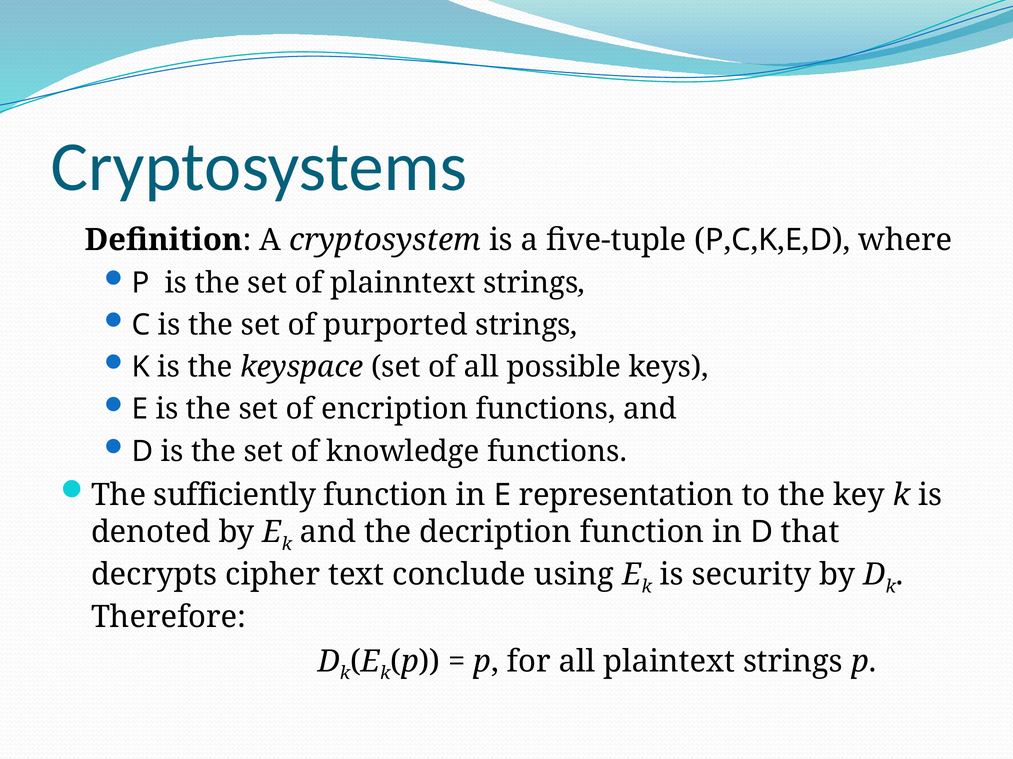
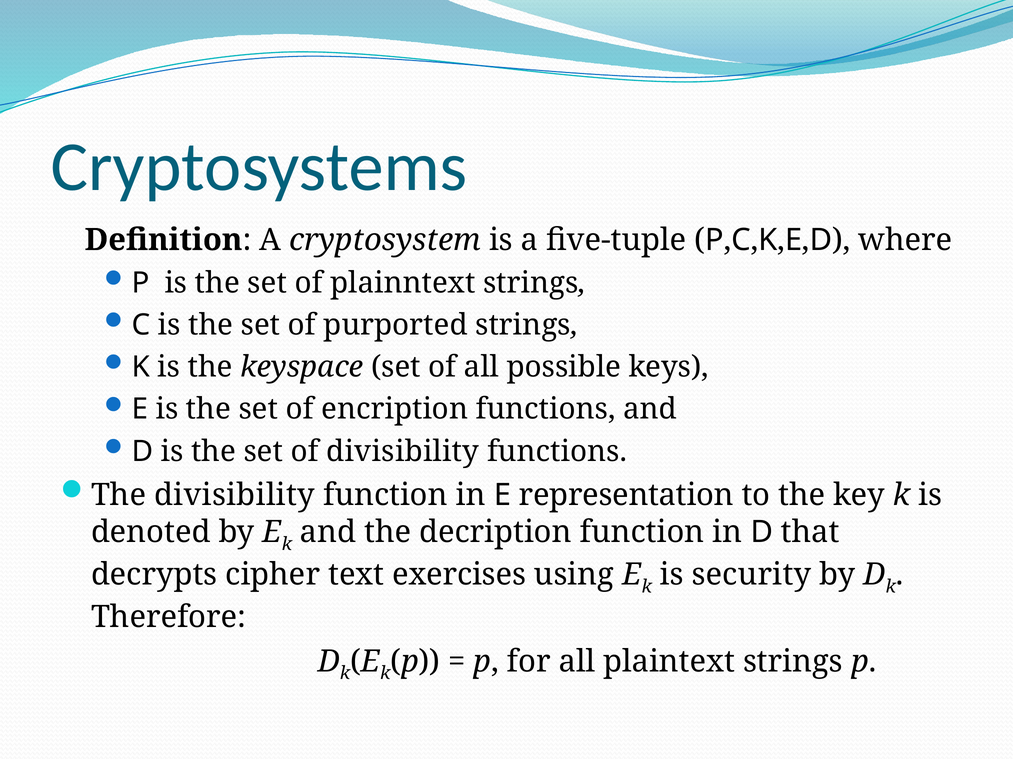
of knowledge: knowledge -> divisibility
The sufficiently: sufficiently -> divisibility
conclude: conclude -> exercises
